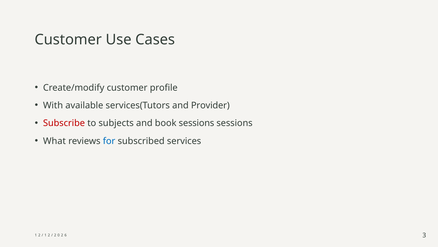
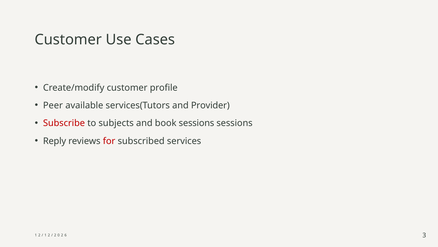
With: With -> Peer
What: What -> Reply
for colour: blue -> red
